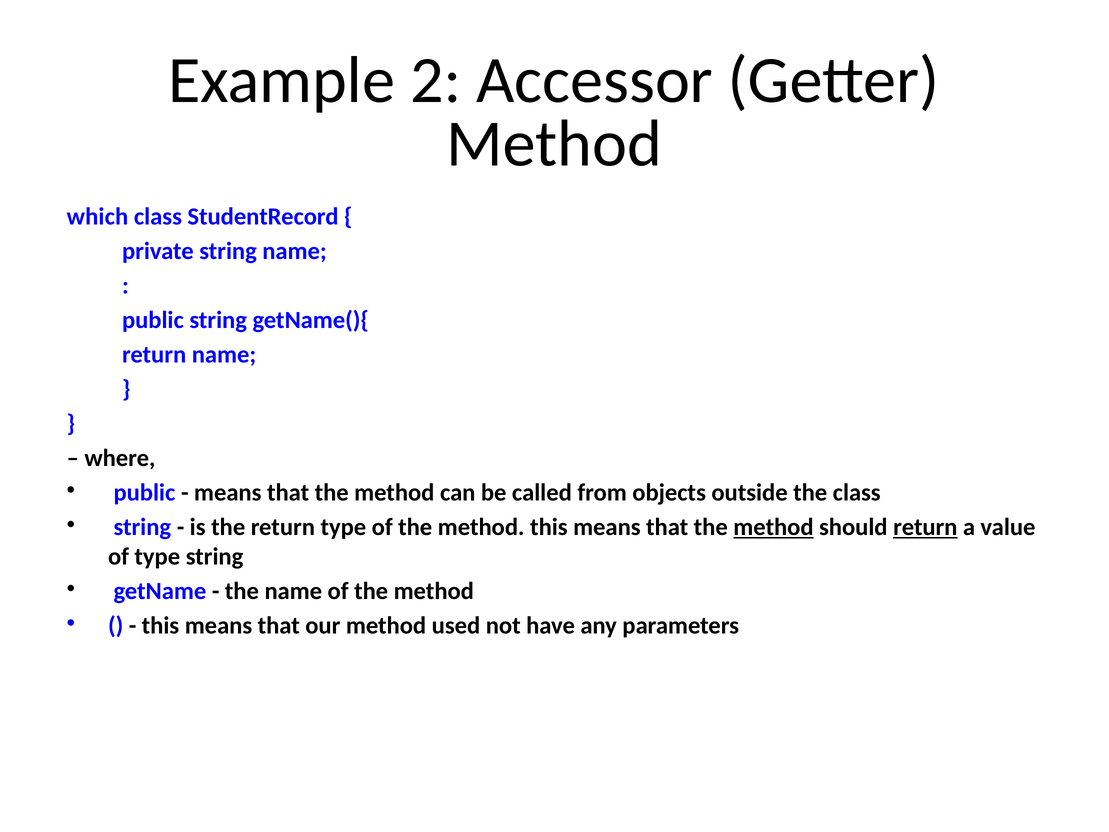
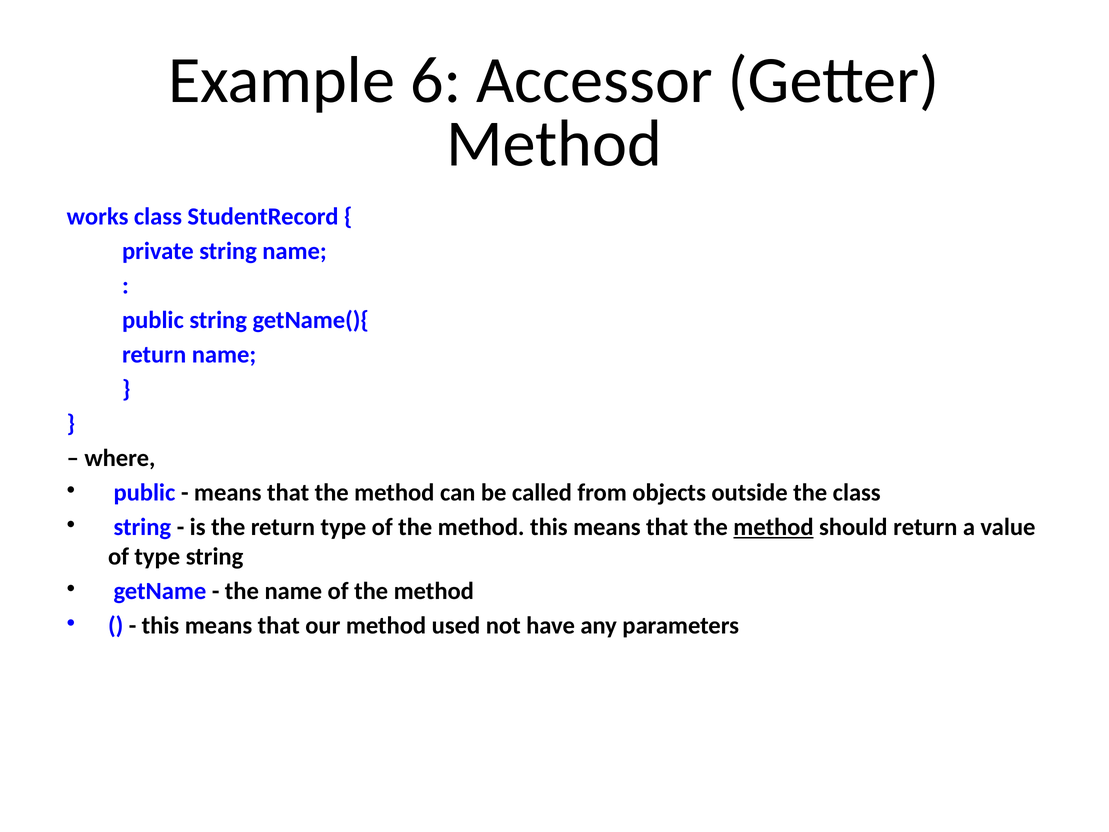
2: 2 -> 6
which: which -> works
return at (925, 527) underline: present -> none
